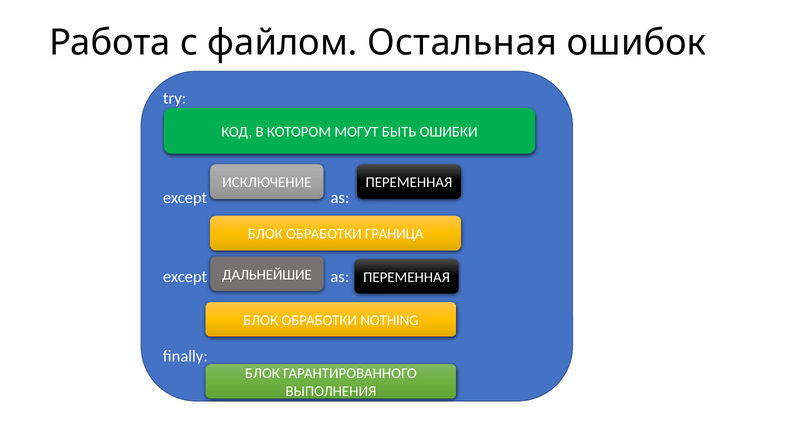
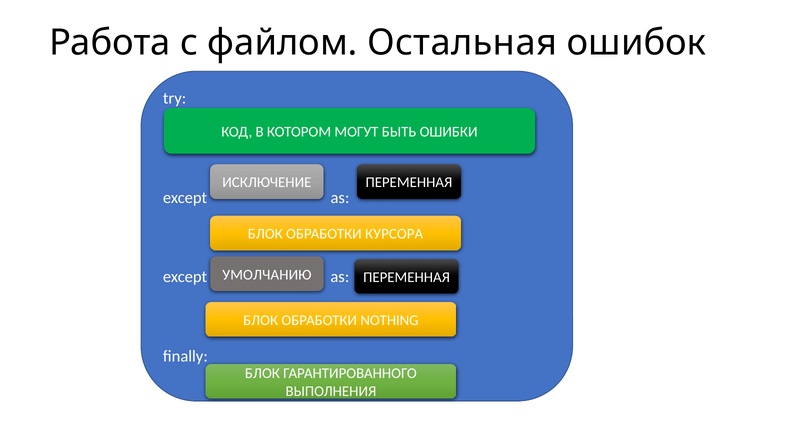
ГРАНИЦА: ГРАНИЦА -> КУРСОРА
ДАЛЬНЕЙШИЕ: ДАЛЬНЕЙШИЕ -> УМОЛЧАНИЮ
